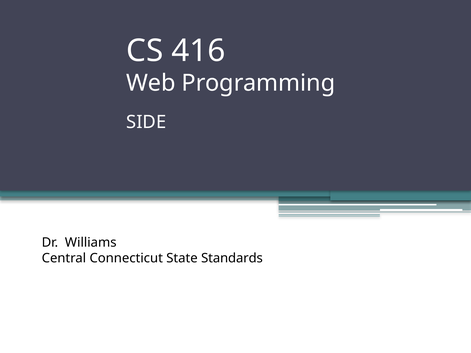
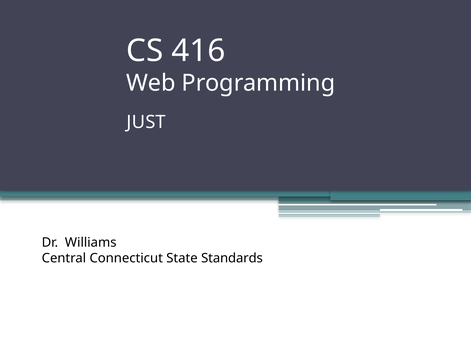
SIDE: SIDE -> JUST
